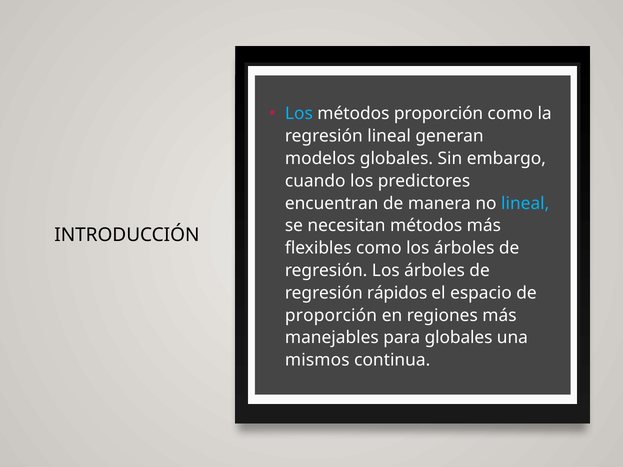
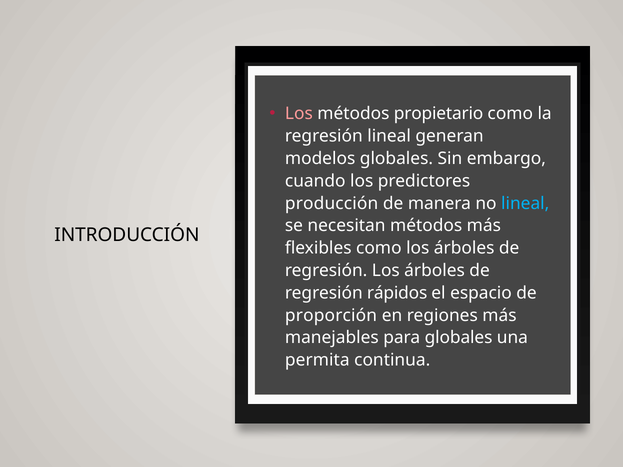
Los at (299, 114) colour: light blue -> pink
métodos proporción: proporción -> propietario
encuentran: encuentran -> producción
mismos: mismos -> permita
